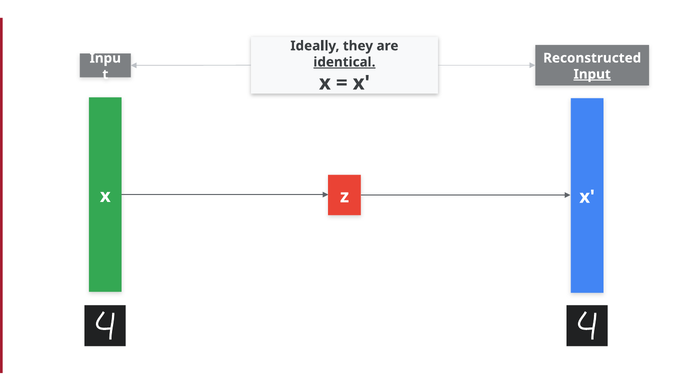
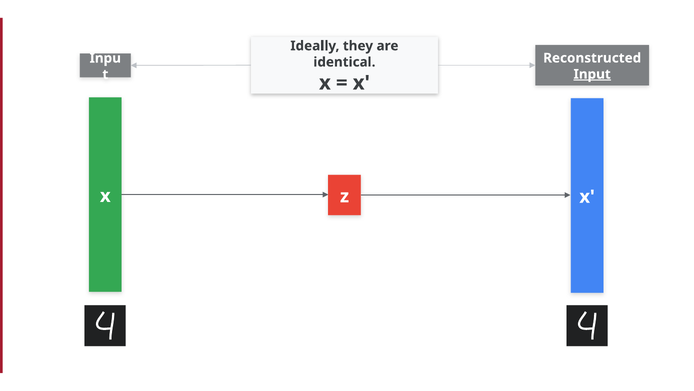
identical underline: present -> none
